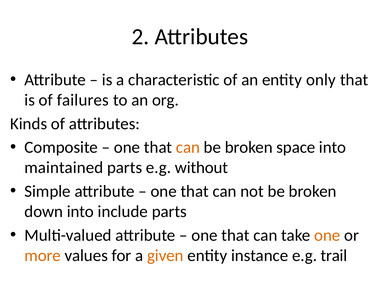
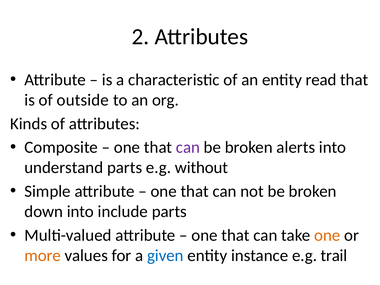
only: only -> read
failures: failures -> outside
can at (188, 147) colour: orange -> purple
space: space -> alerts
maintained: maintained -> understand
given colour: orange -> blue
